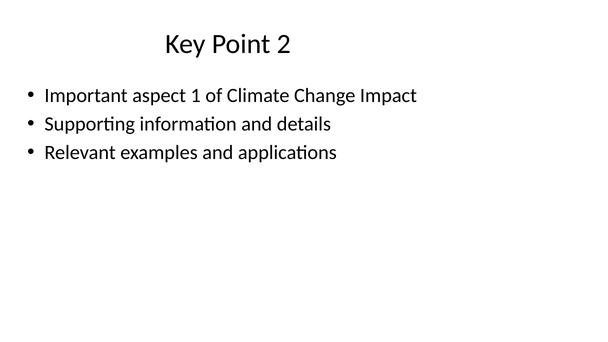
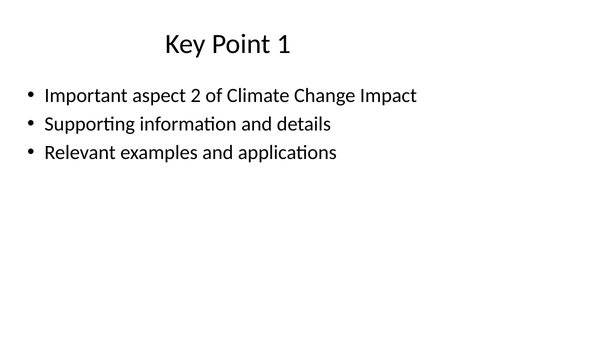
2: 2 -> 1
1: 1 -> 2
